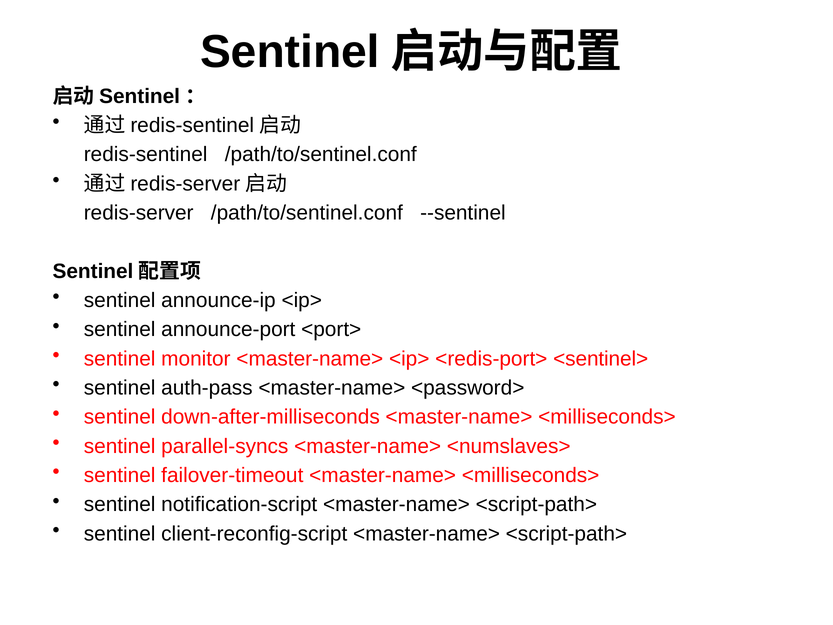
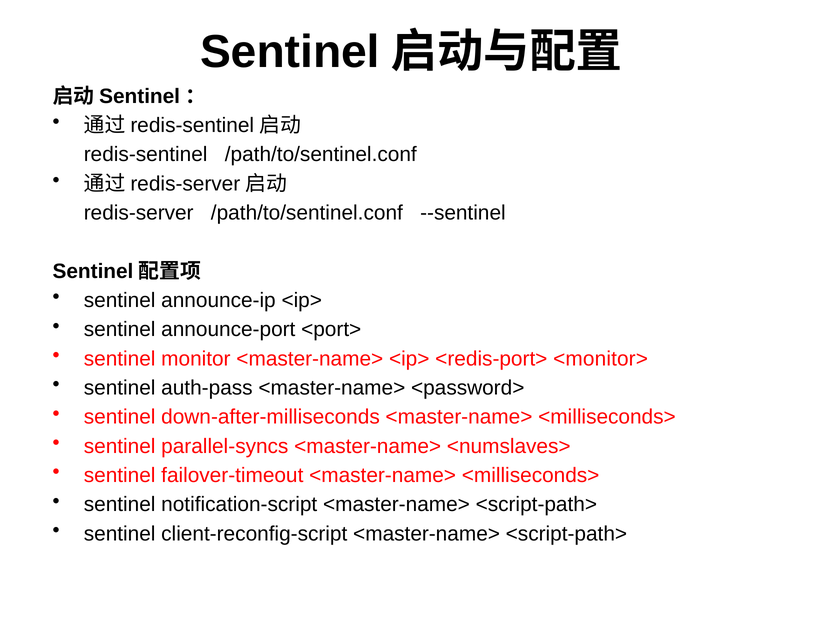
<sentinel>: <sentinel> -> <monitor>
